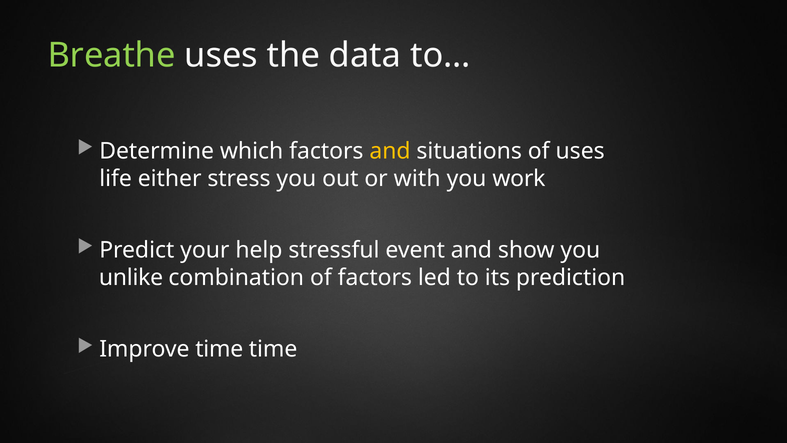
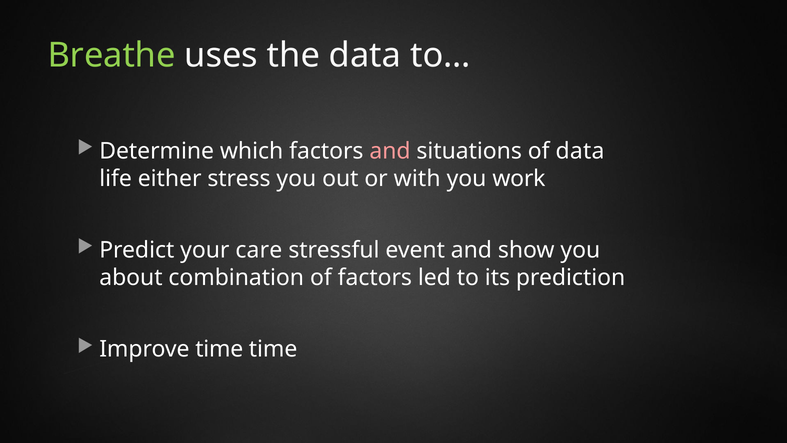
and at (390, 151) colour: yellow -> pink
of uses: uses -> data
help: help -> care
unlike: unlike -> about
